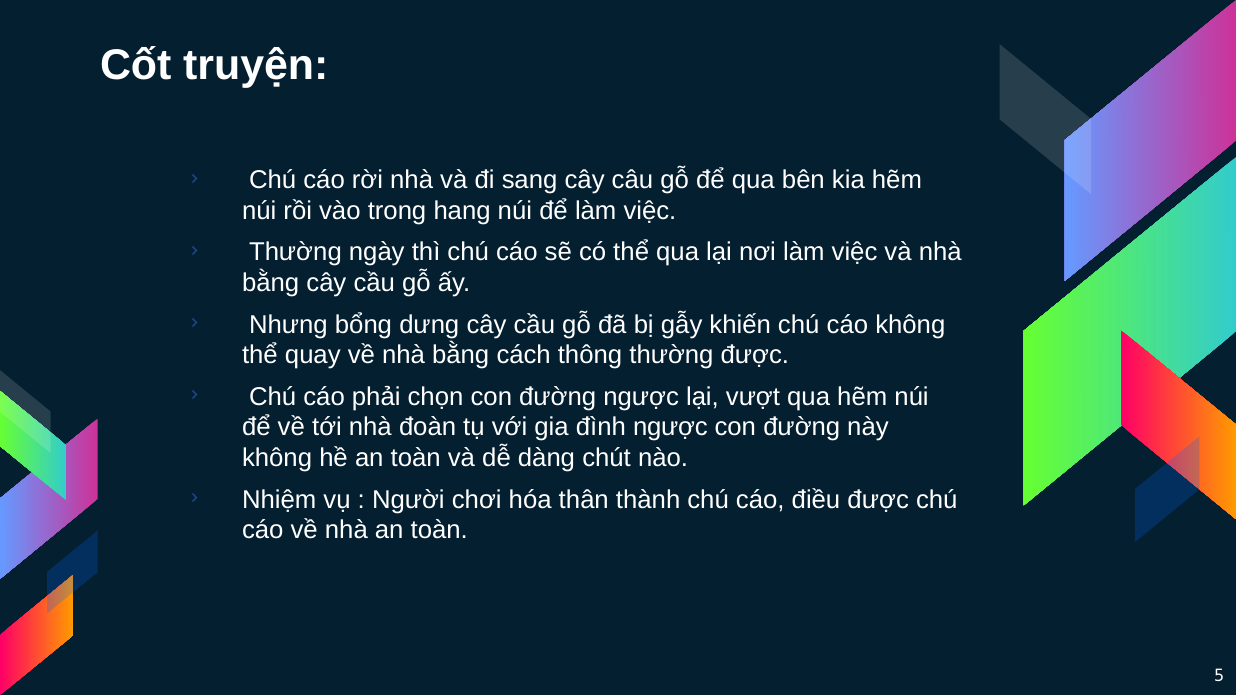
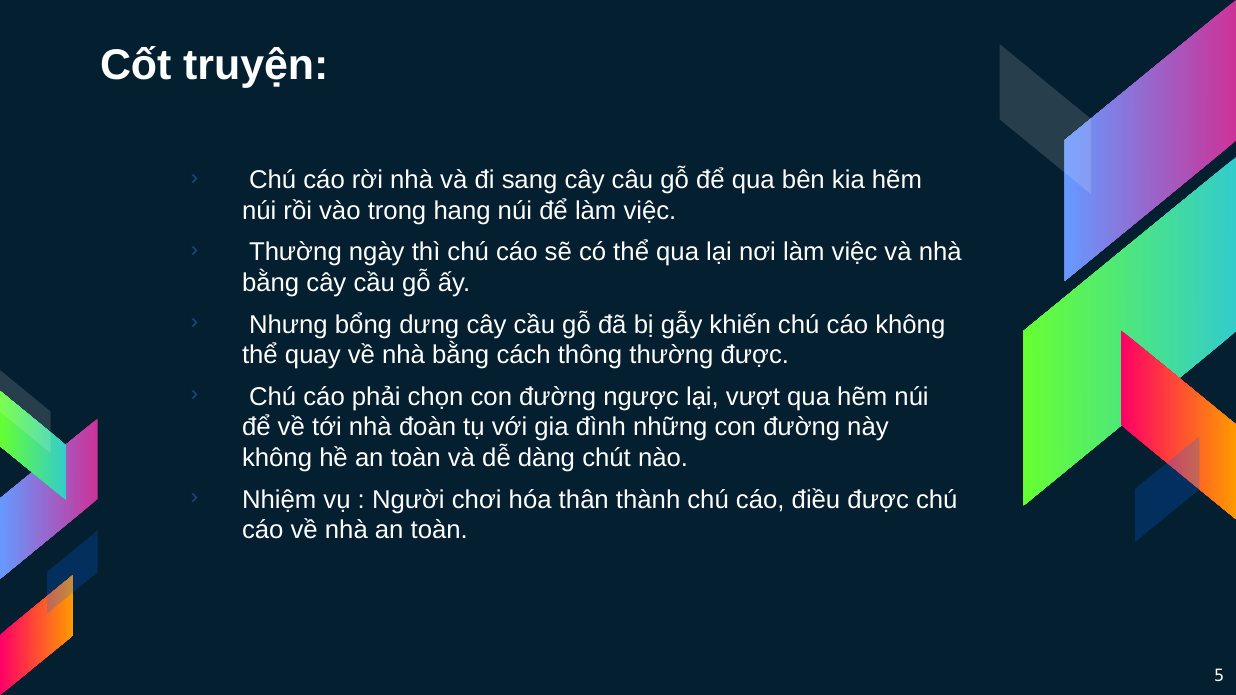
đình ngược: ngược -> những
